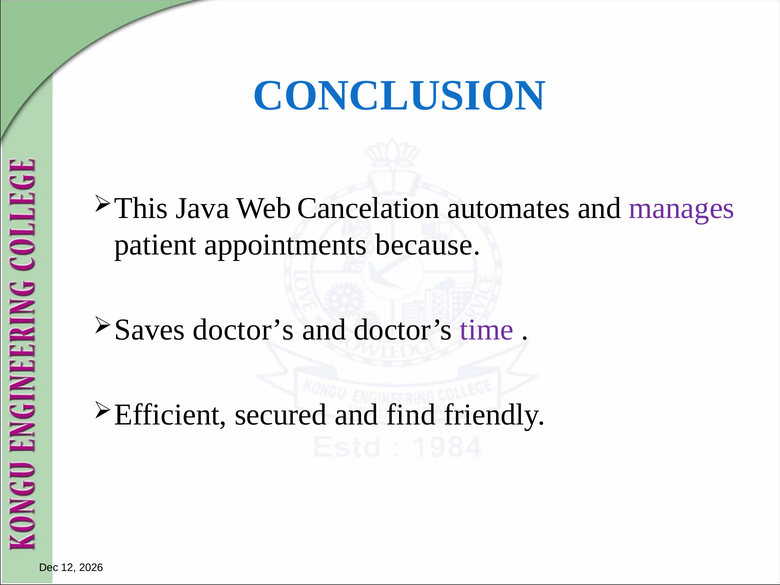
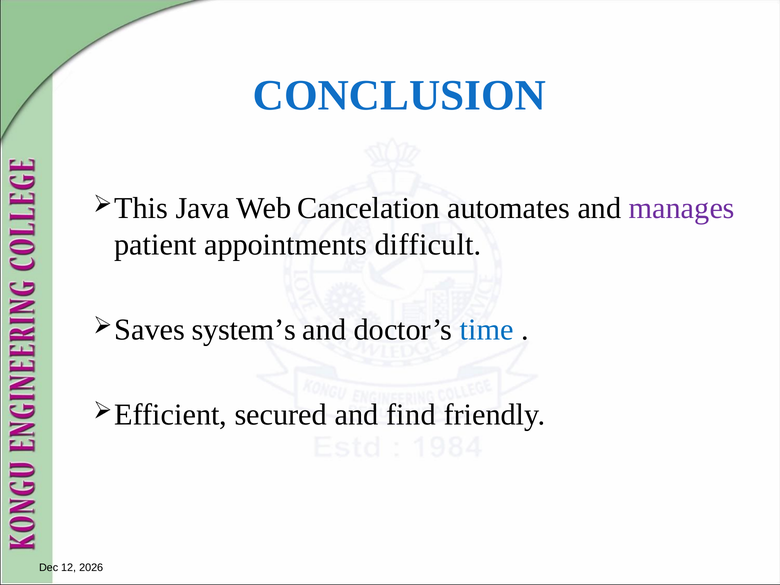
because: because -> difficult
doctor’s at (244, 330): doctor’s -> system’s
time colour: purple -> blue
